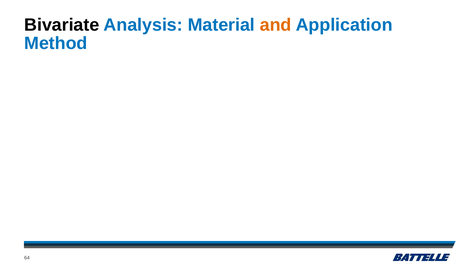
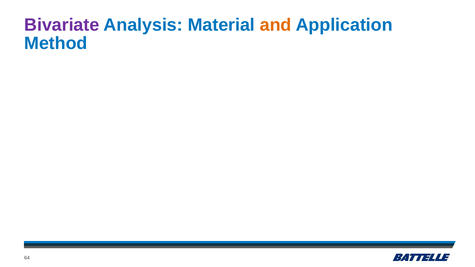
Bivariate colour: black -> purple
